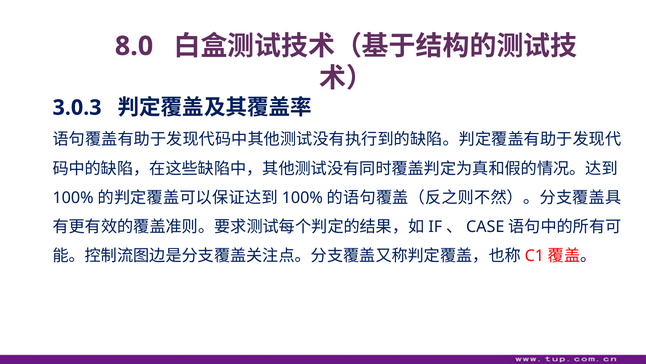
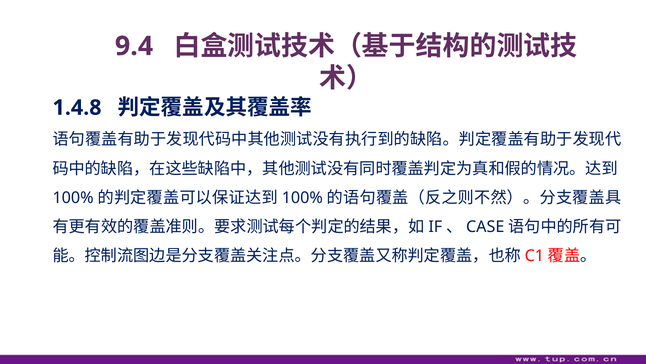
8.0: 8.0 -> 9.4
3.0.3: 3.0.3 -> 1.4.8
